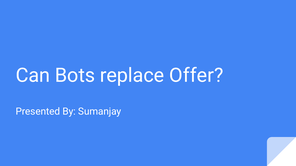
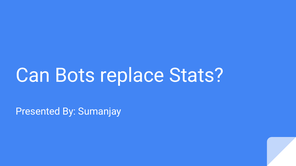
Offer: Offer -> Stats
